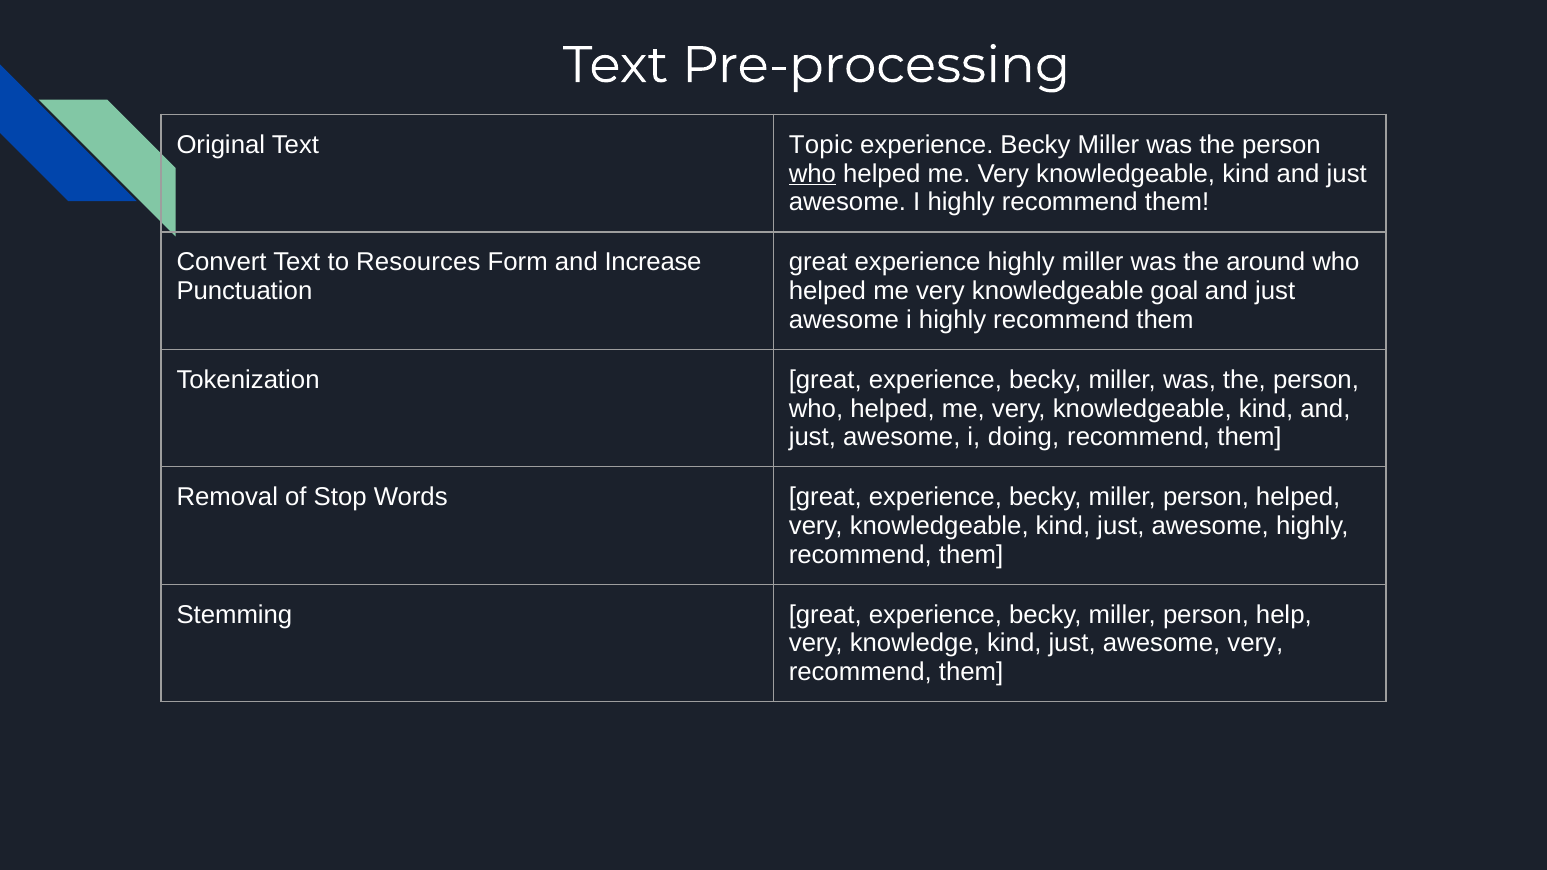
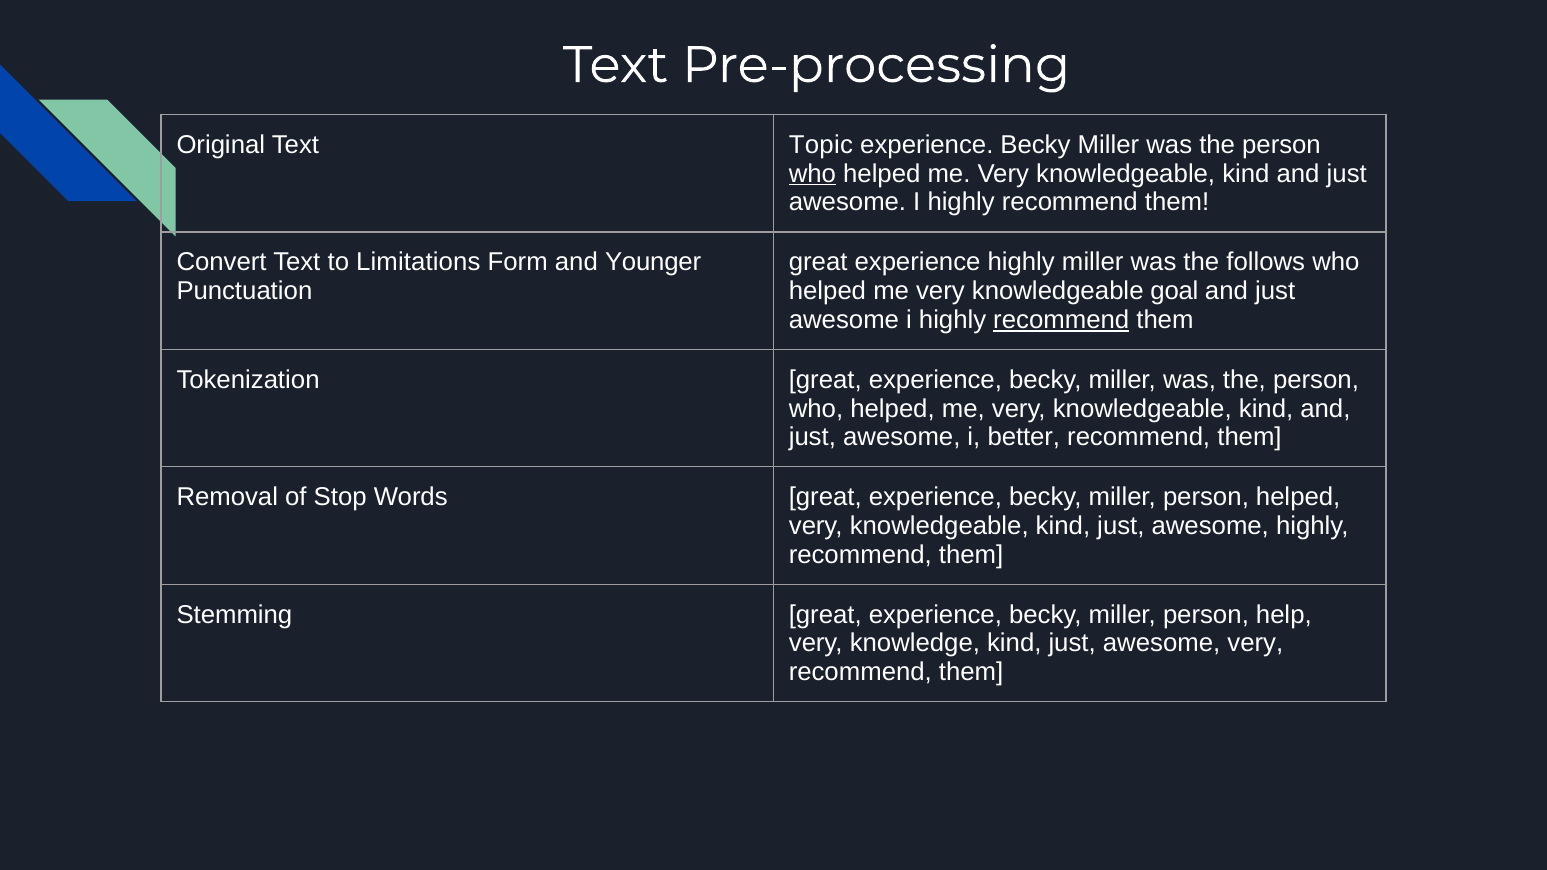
Resources: Resources -> Limitations
Increase: Increase -> Younger
around: around -> follows
recommend at (1061, 320) underline: none -> present
doing: doing -> better
